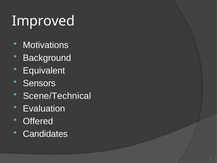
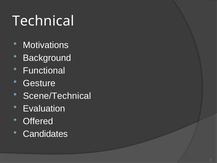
Improved: Improved -> Technical
Equivalent: Equivalent -> Functional
Sensors: Sensors -> Gesture
